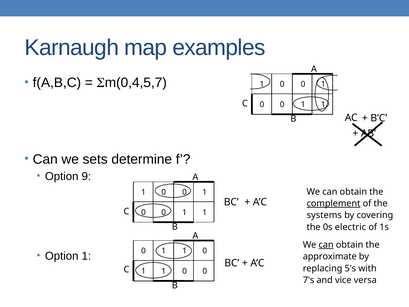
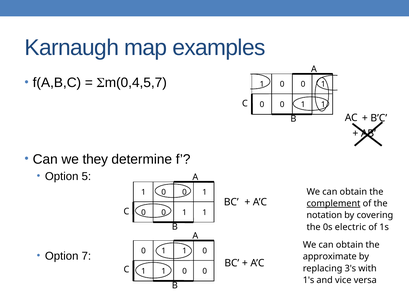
sets: sets -> they
9: 9 -> 5
systems: systems -> notation
can at (326, 245) underline: present -> none
Option 1: 1 -> 7
5's: 5's -> 3's
7's: 7's -> 1's
